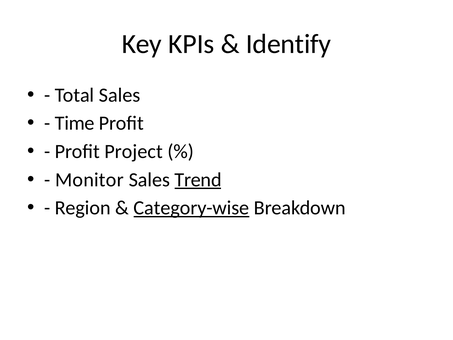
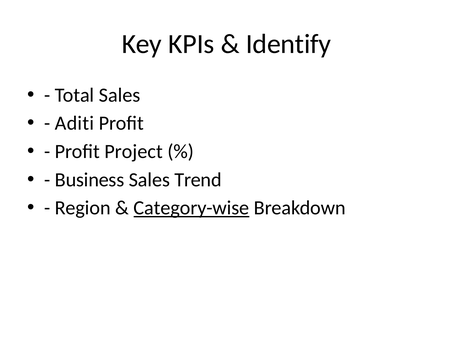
Time: Time -> Aditi
Monitor: Monitor -> Business
Trend underline: present -> none
